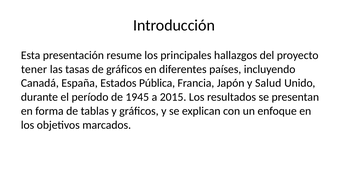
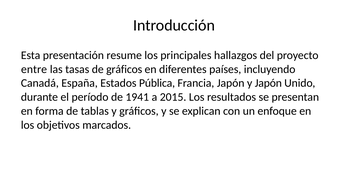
tener: tener -> entre
y Salud: Salud -> Japón
1945: 1945 -> 1941
